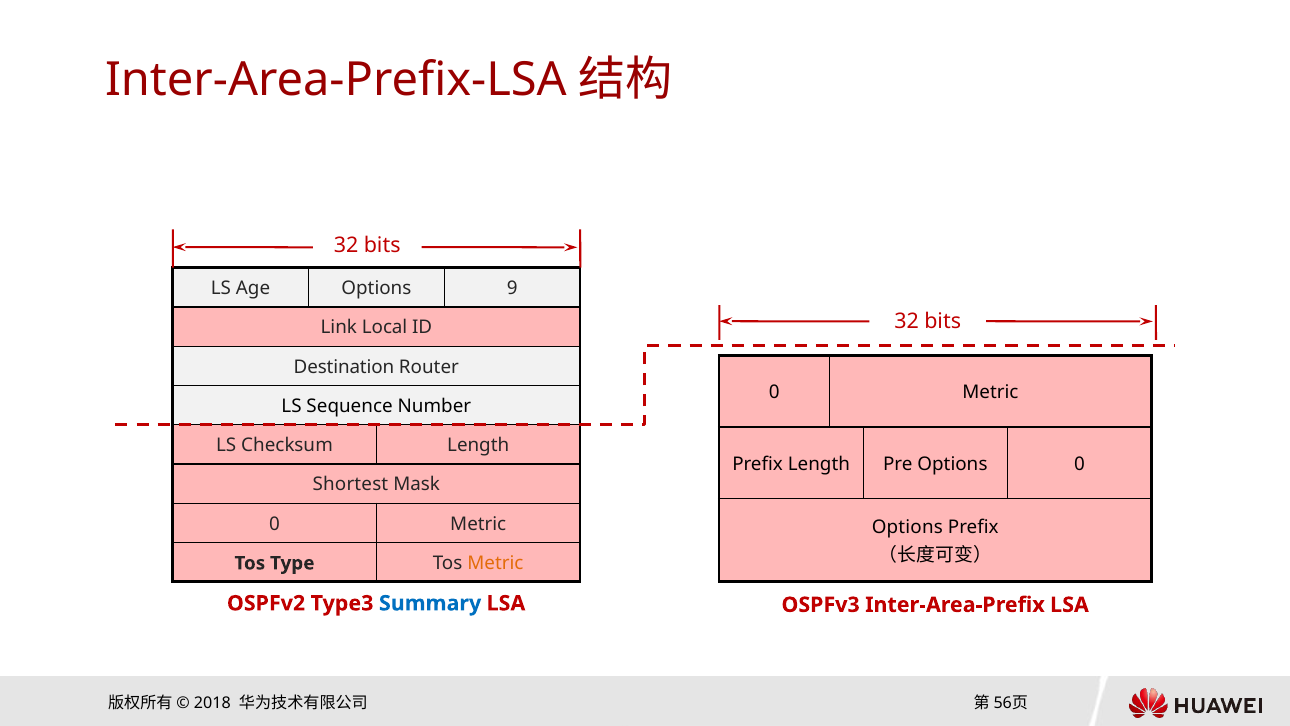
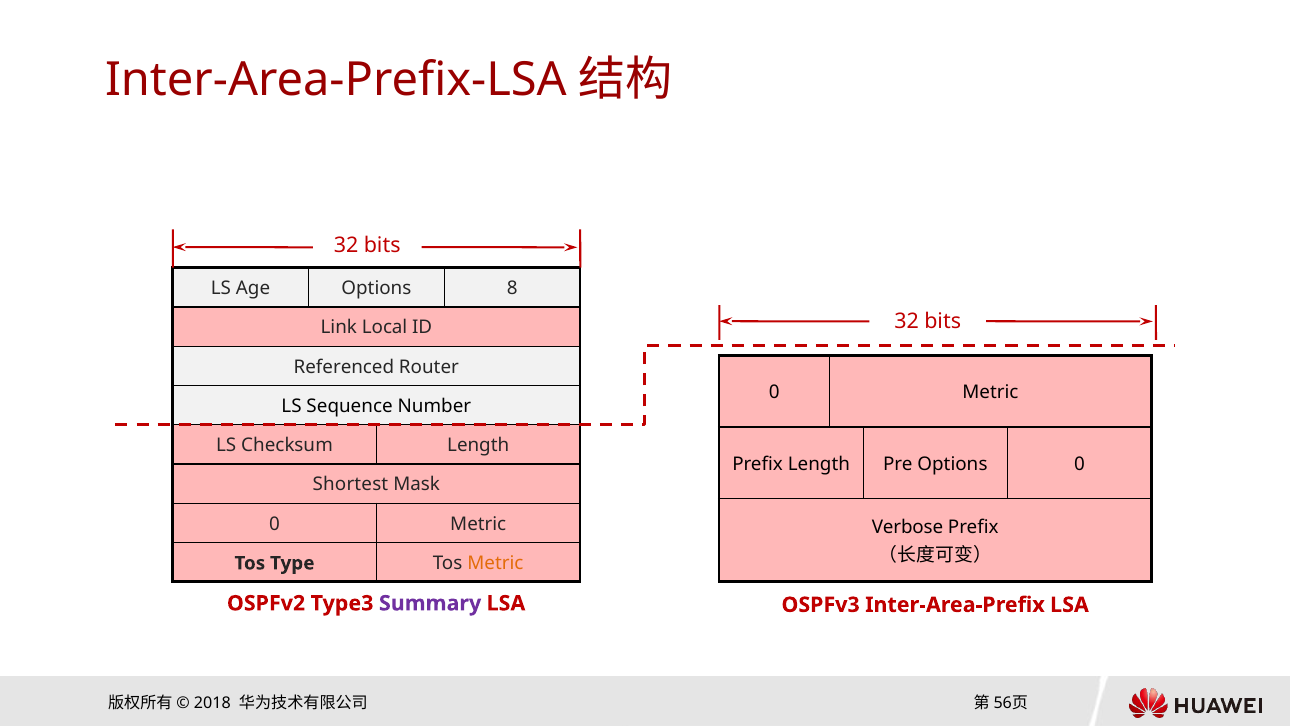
9: 9 -> 8
Destination: Destination -> Referenced
Options at (907, 527): Options -> Verbose
Summary colour: blue -> purple
